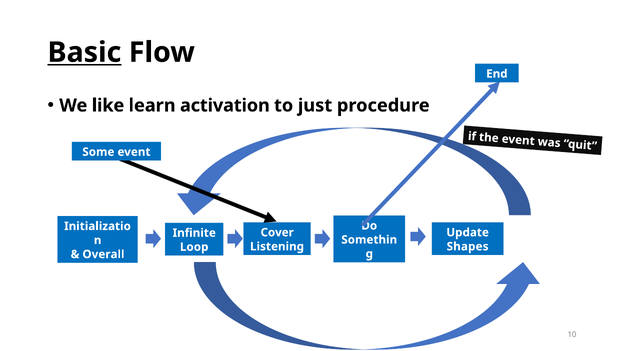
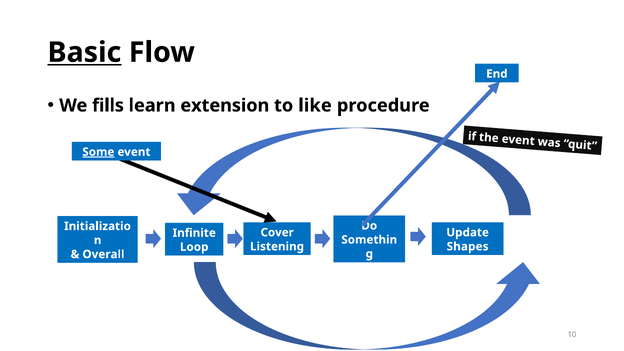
like: like -> fills
activation: activation -> extension
just: just -> like
Some underline: none -> present
